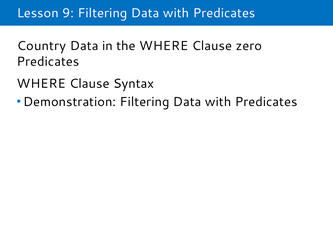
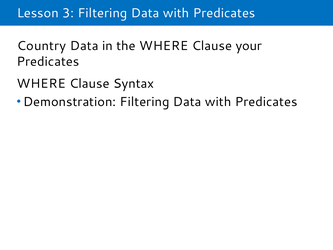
9: 9 -> 3
zero: zero -> your
